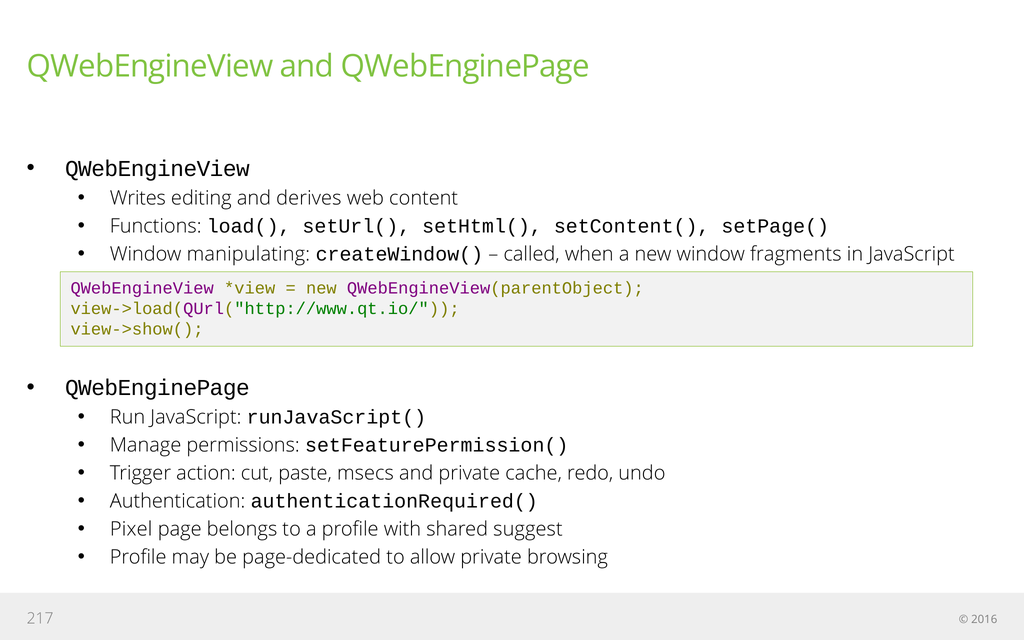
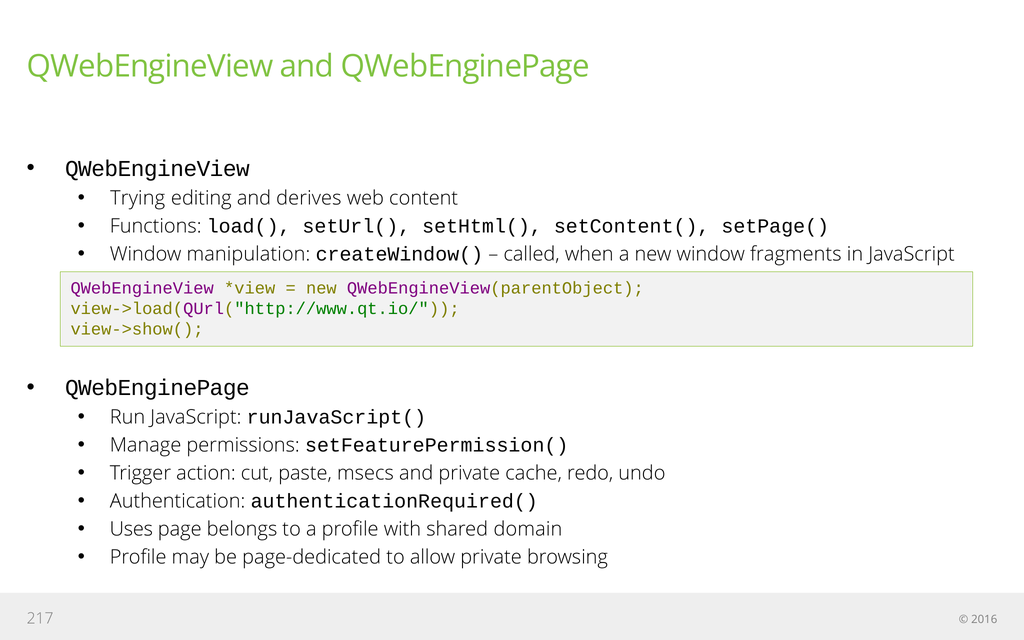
Writes: Writes -> Trying
manipulating: manipulating -> manipulation
Pixel: Pixel -> Uses
suggest: suggest -> domain
